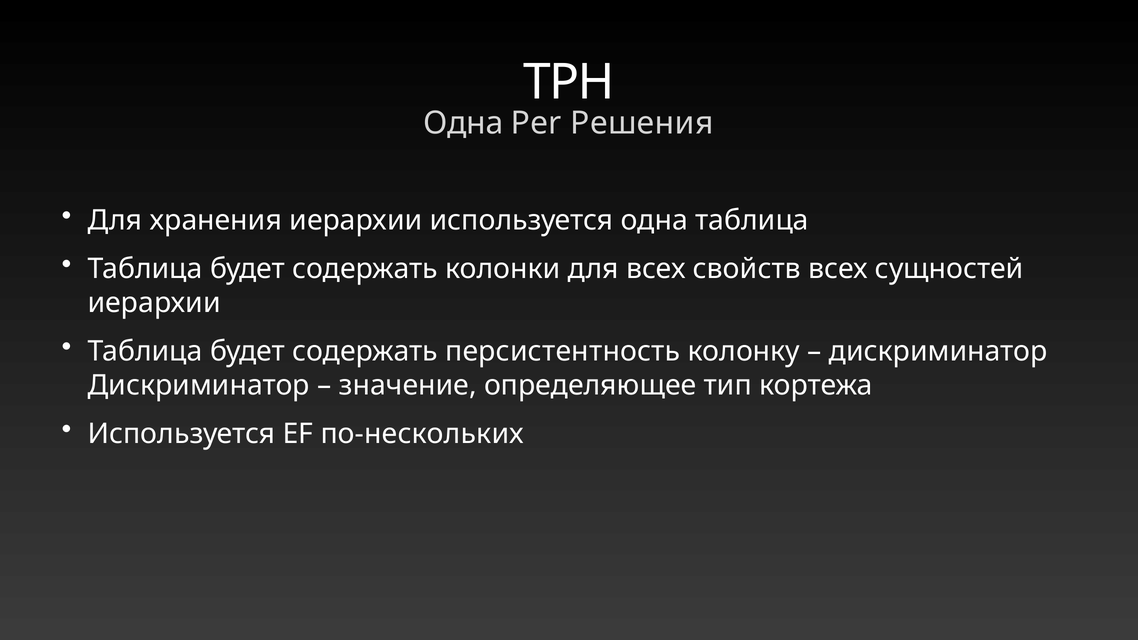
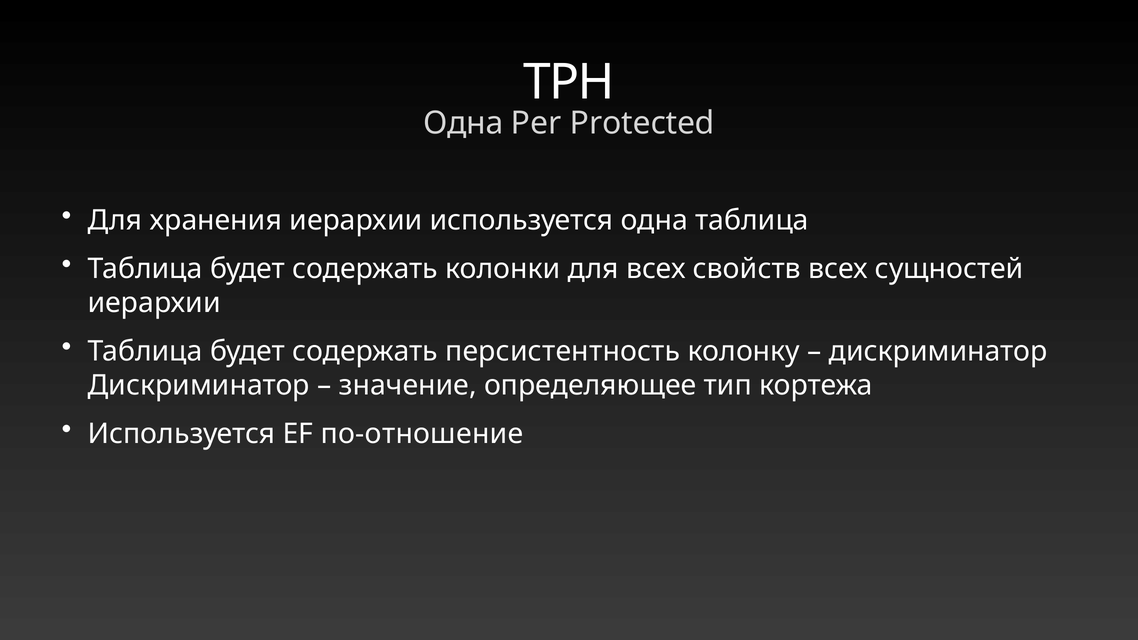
Решения: Решения -> Protected
по-нескольких: по-нескольких -> по-отношение
